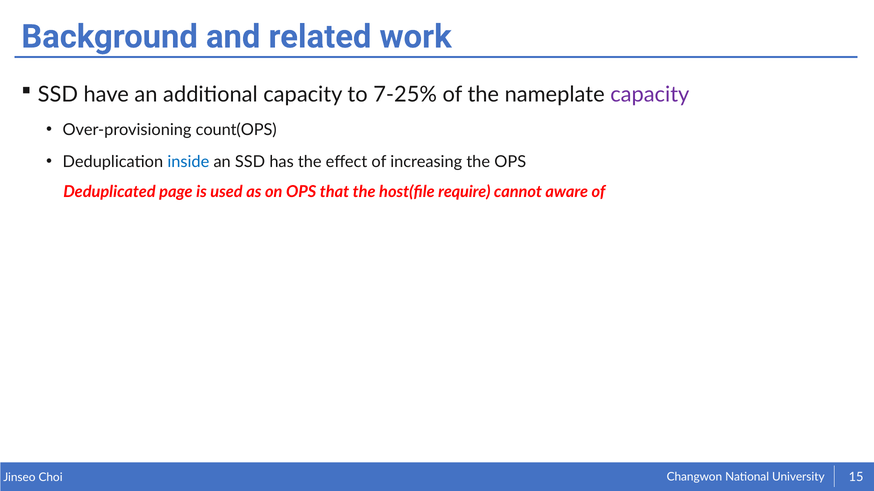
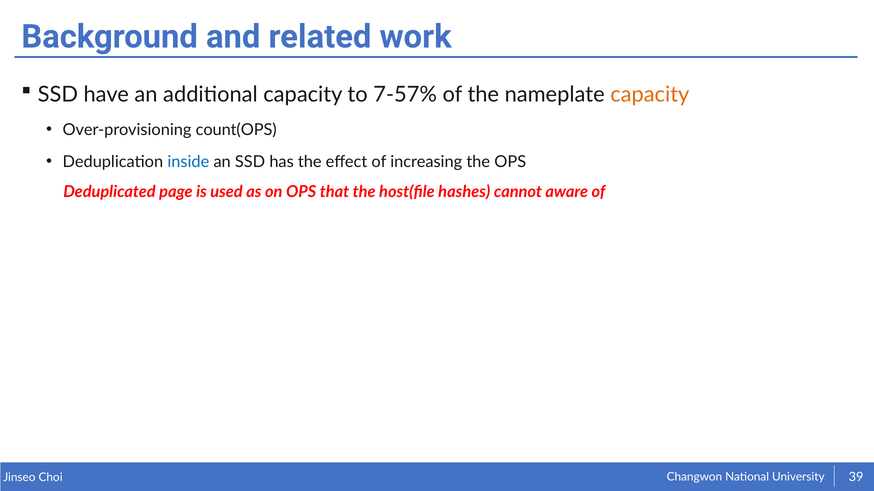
7-25%: 7-25% -> 7-57%
capacity at (650, 95) colour: purple -> orange
require: require -> hashes
15: 15 -> 39
